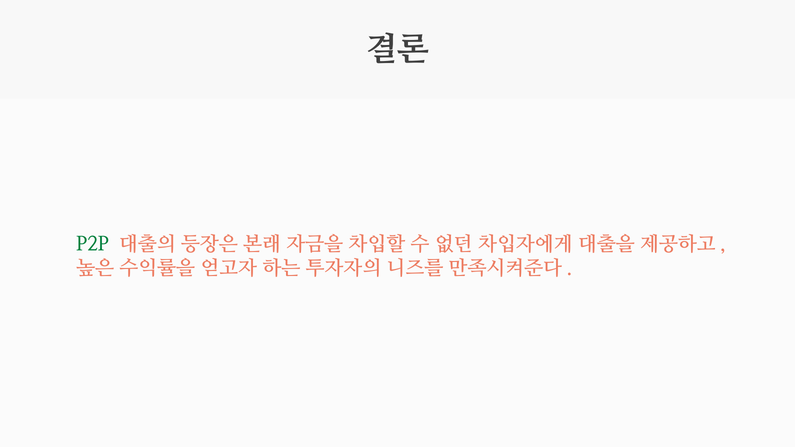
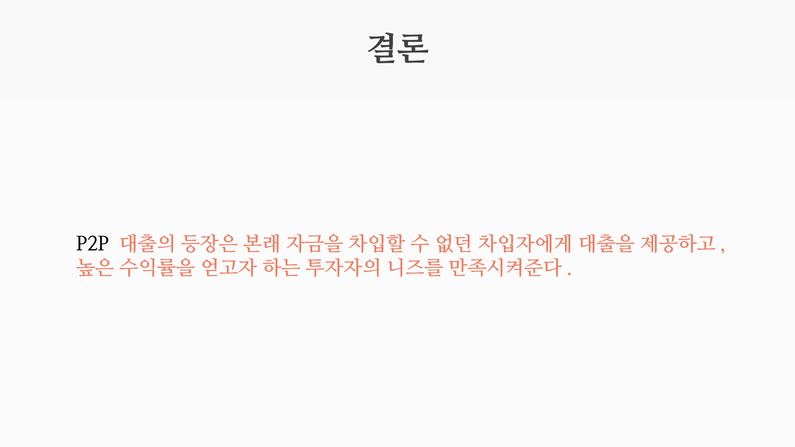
P2P colour: green -> black
